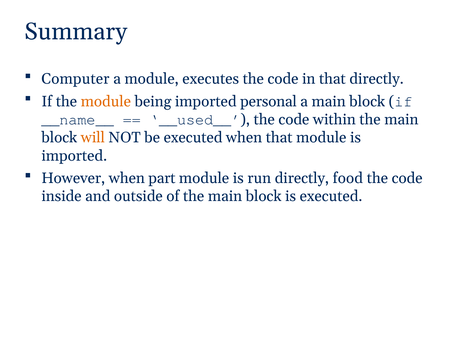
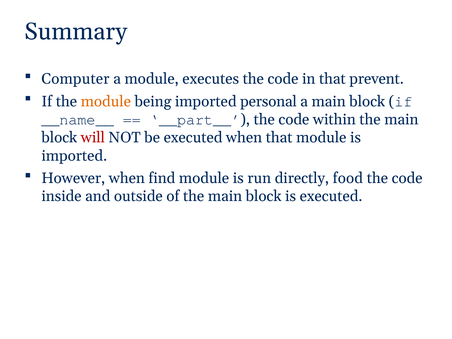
that directly: directly -> prevent
__used__: __used__ -> __part__
will colour: orange -> red
part: part -> find
